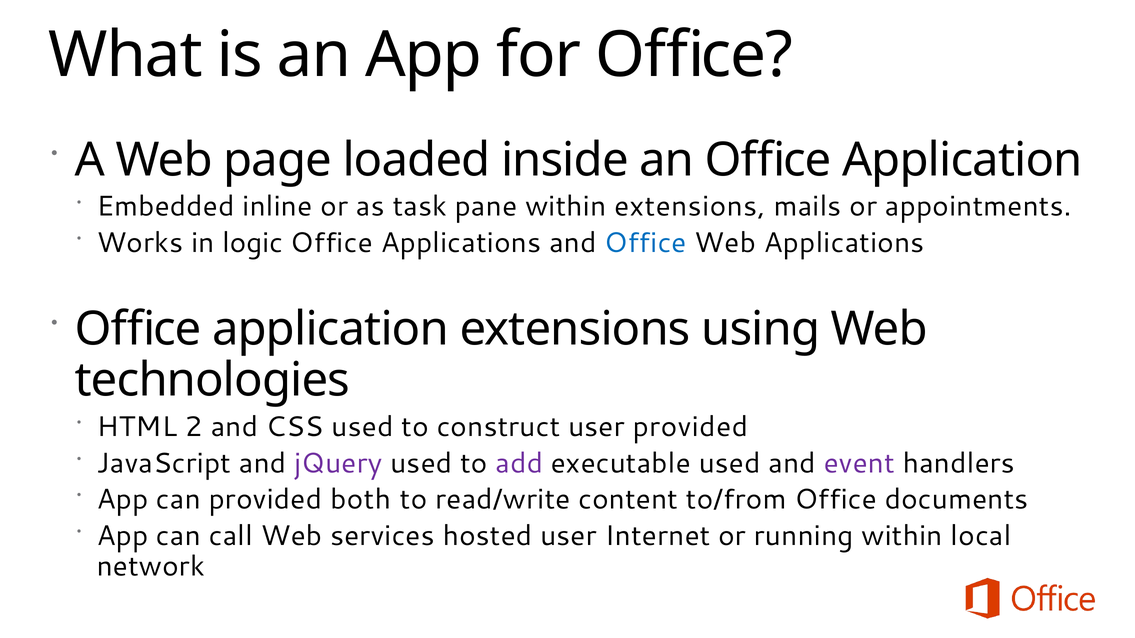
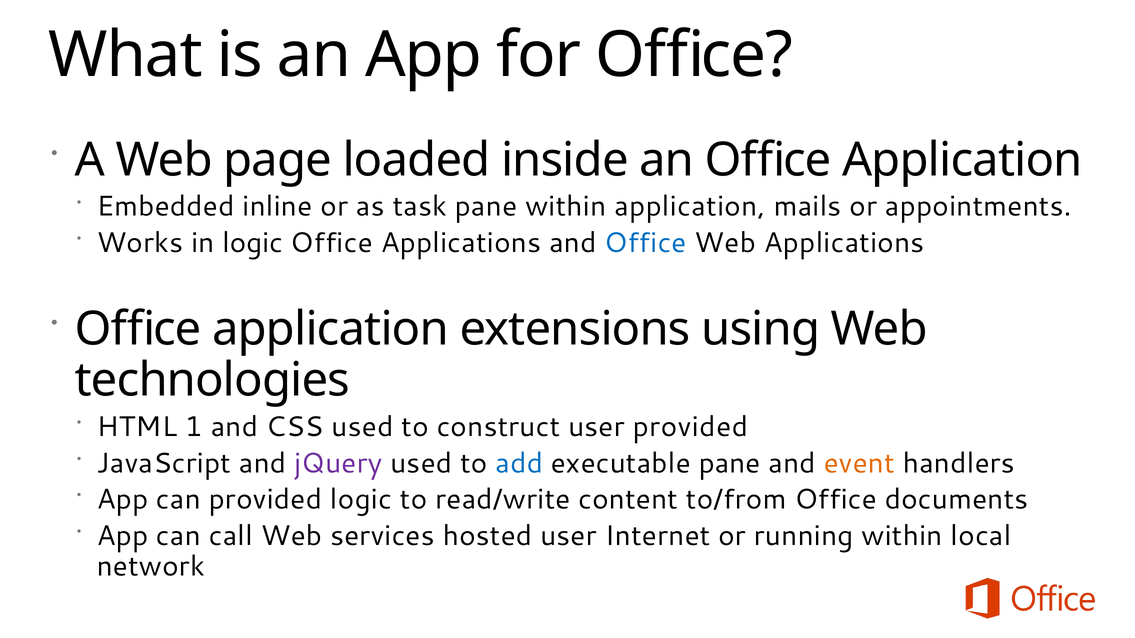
within extensions: extensions -> application
2: 2 -> 1
add colour: purple -> blue
executable used: used -> pane
event colour: purple -> orange
provided both: both -> logic
